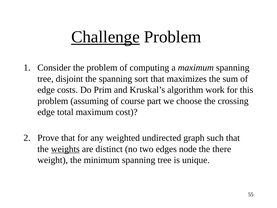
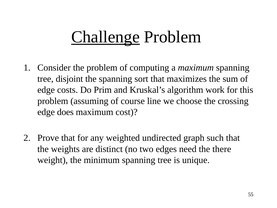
part: part -> line
total: total -> does
weights underline: present -> none
node: node -> need
